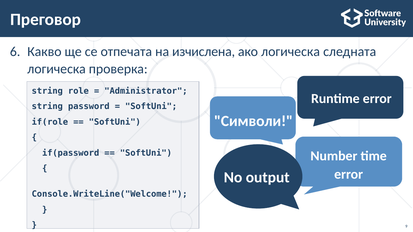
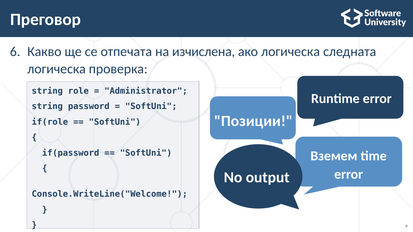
Символи: Символи -> Позиции
Number: Number -> Вземем
